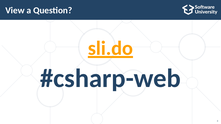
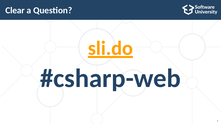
View: View -> Clear
